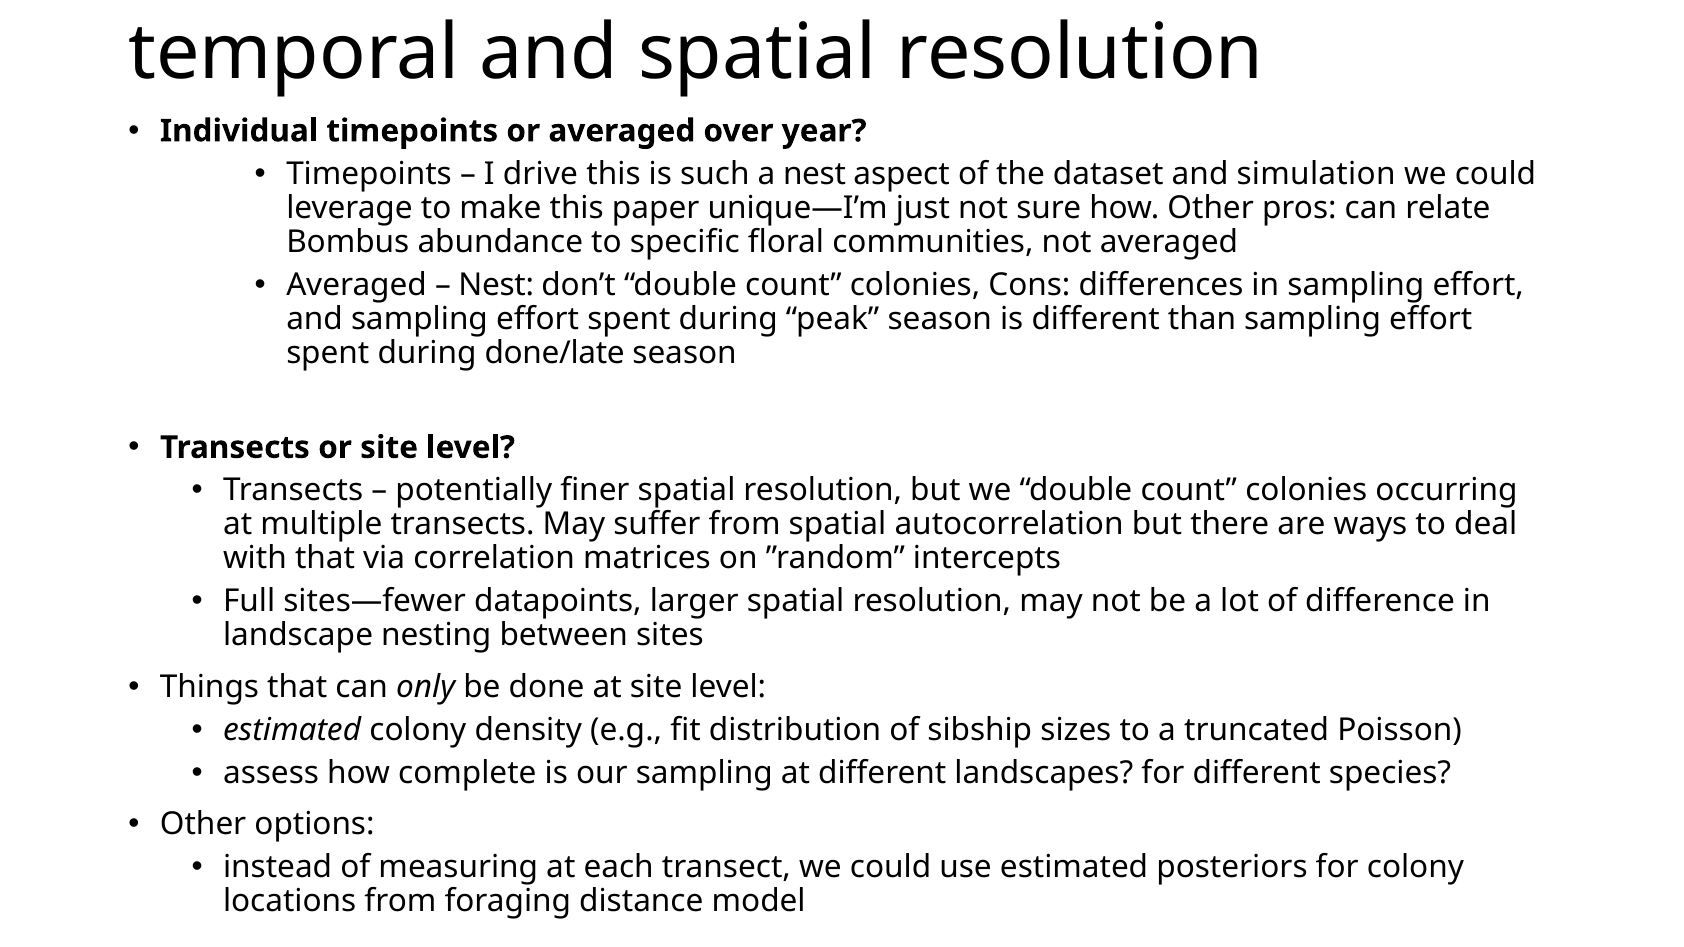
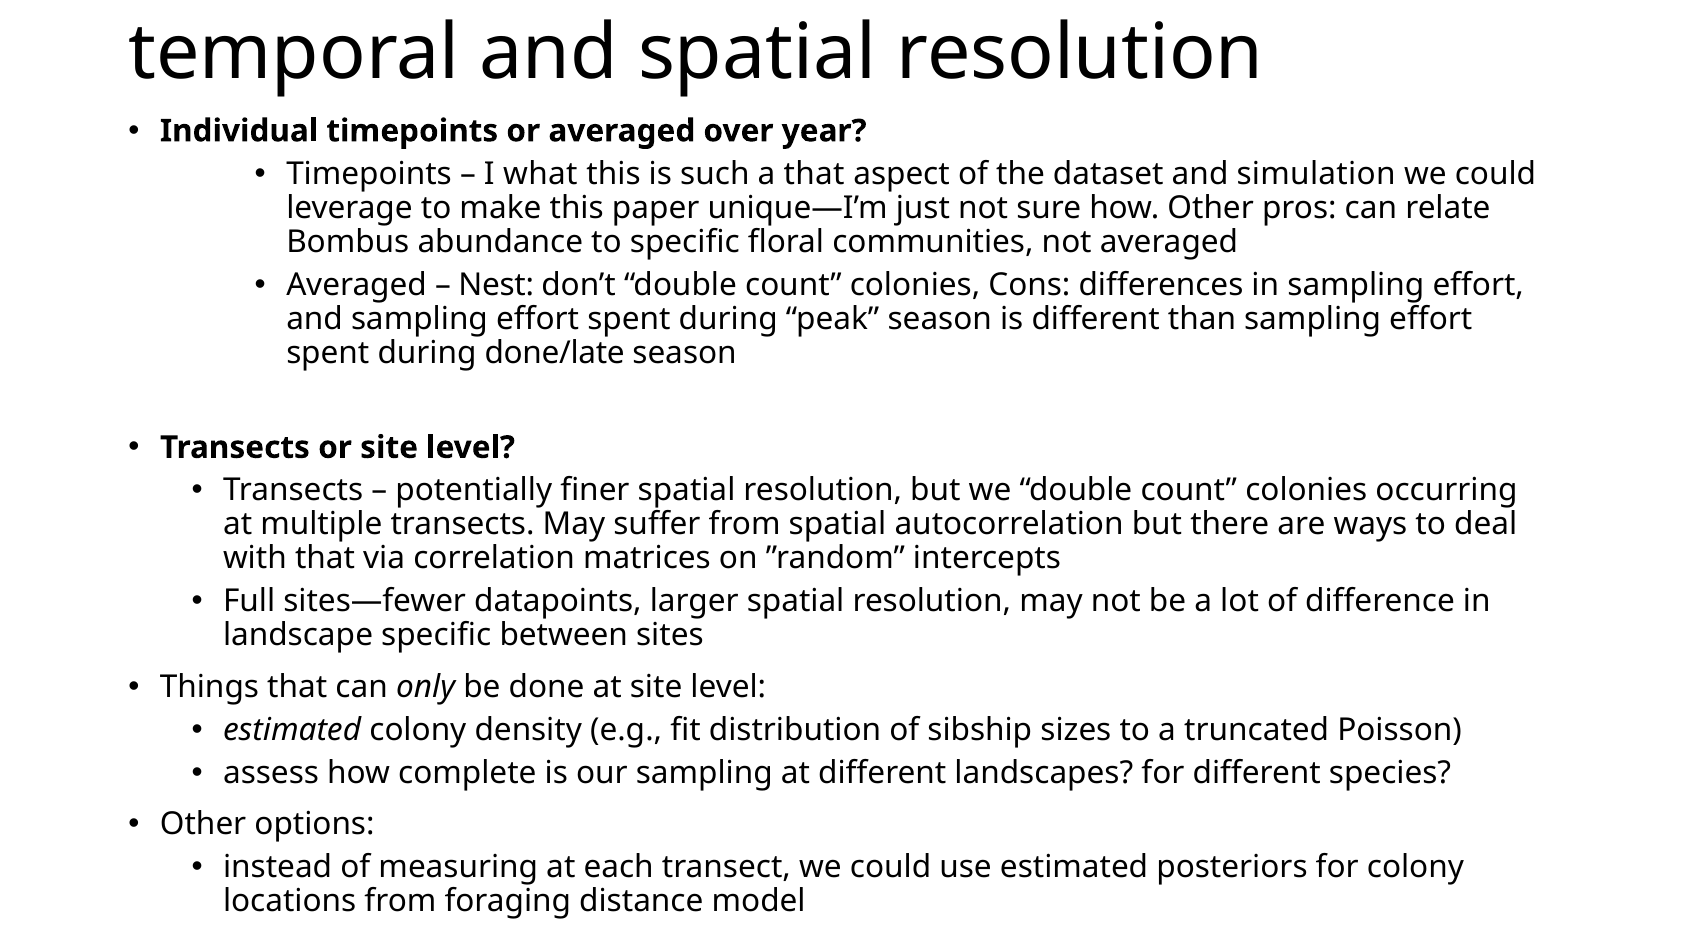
drive: drive -> what
a nest: nest -> that
landscape nesting: nesting -> specific
